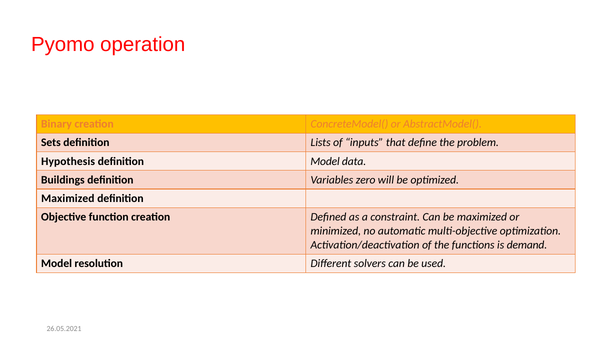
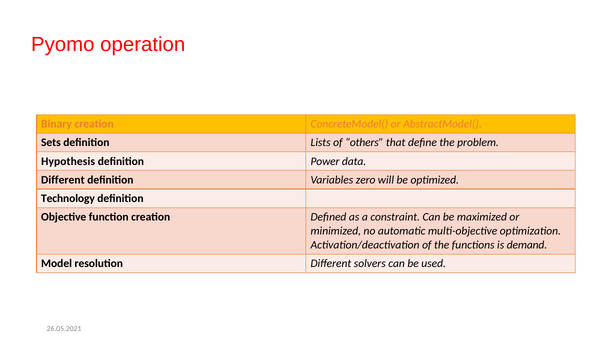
inputs: inputs -> others
definition Model: Model -> Power
Buildings at (63, 180): Buildings -> Different
Maximized at (68, 199): Maximized -> Technology
